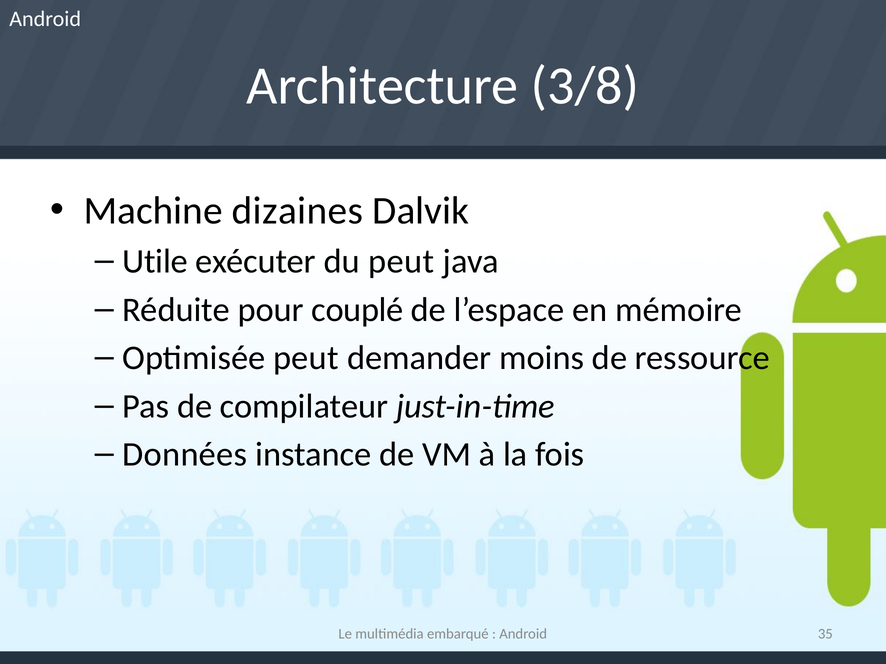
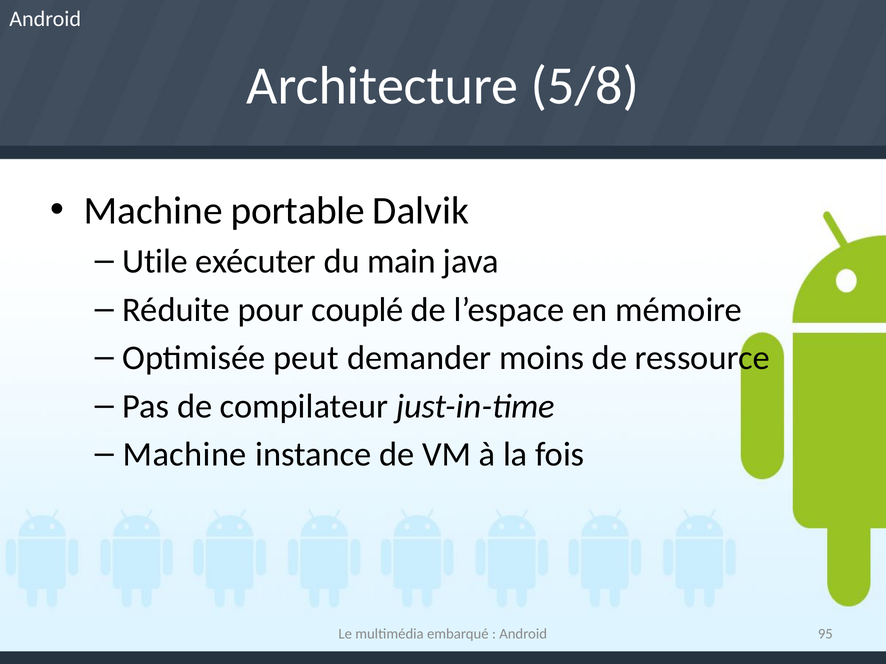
3/8: 3/8 -> 5/8
dizaines: dizaines -> portable
du peut: peut -> main
Données at (185, 455): Données -> Machine
35: 35 -> 95
